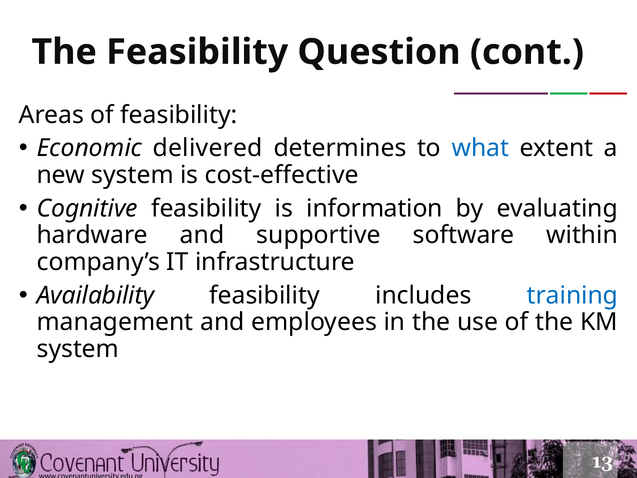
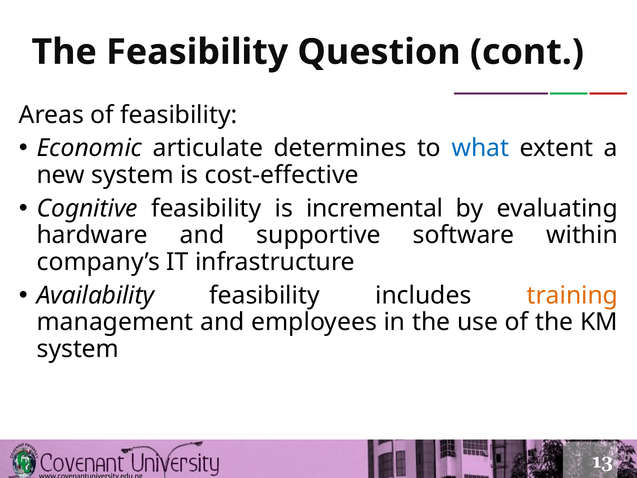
delivered: delivered -> articulate
information: information -> incremental
training colour: blue -> orange
